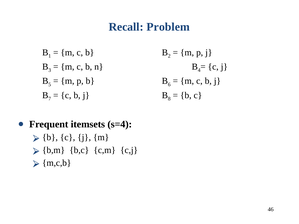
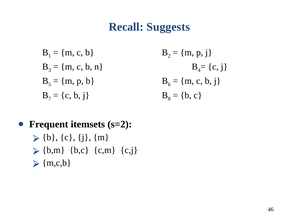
Problem: Problem -> Suggests
s=4: s=4 -> s=2
